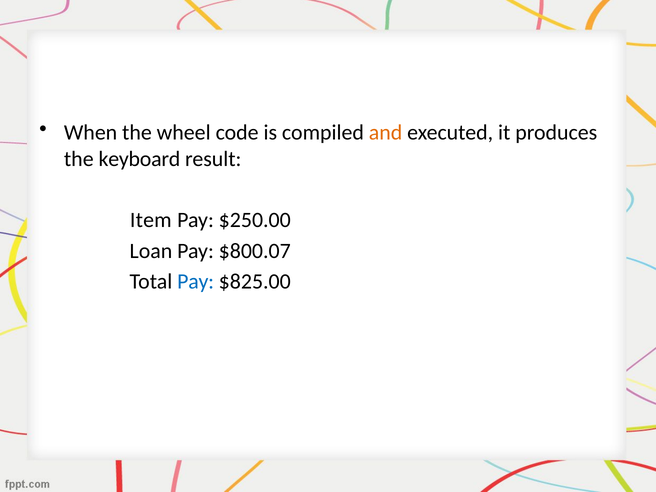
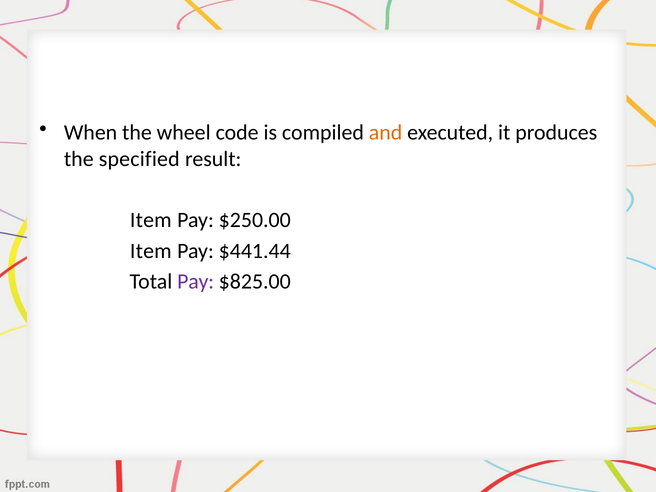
keyboard: keyboard -> specified
Loan at (151, 251): Loan -> Item
$800.07: $800.07 -> $441.44
Pay at (196, 281) colour: blue -> purple
